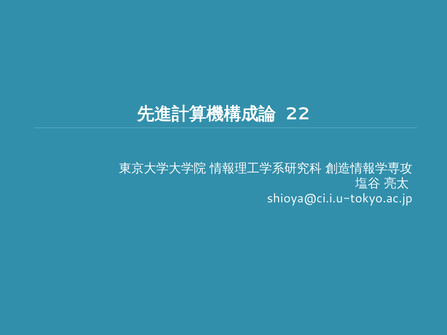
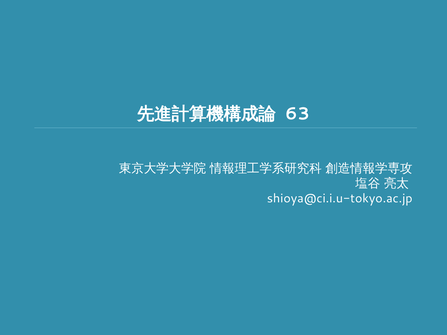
22: 22 -> 63
